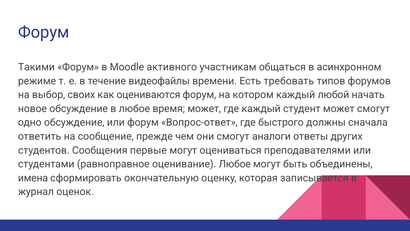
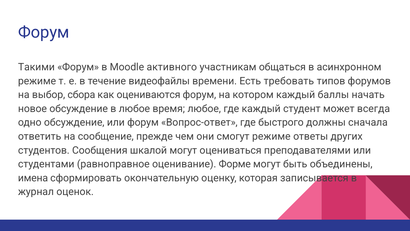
своих: своих -> сбора
любой: любой -> баллы
время может: может -> любое
может смогут: смогут -> всегда
смогут аналоги: аналоги -> режиме
первые: первые -> шкалой
оценивание Любое: Любое -> Форме
